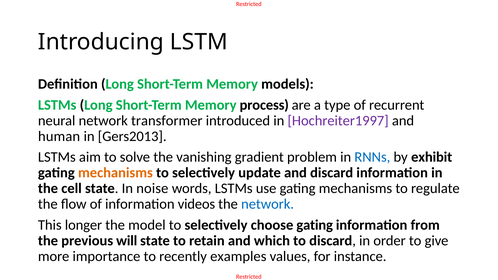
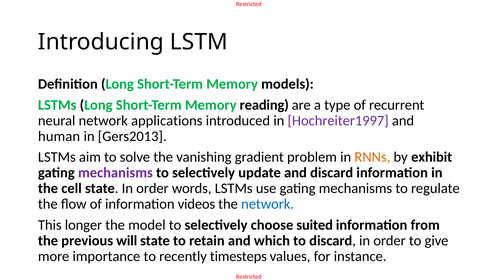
process: process -> reading
transformer: transformer -> applications
RNNs colour: blue -> orange
mechanisms at (115, 173) colour: orange -> purple
state In noise: noise -> order
choose gating: gating -> suited
examples: examples -> timesteps
